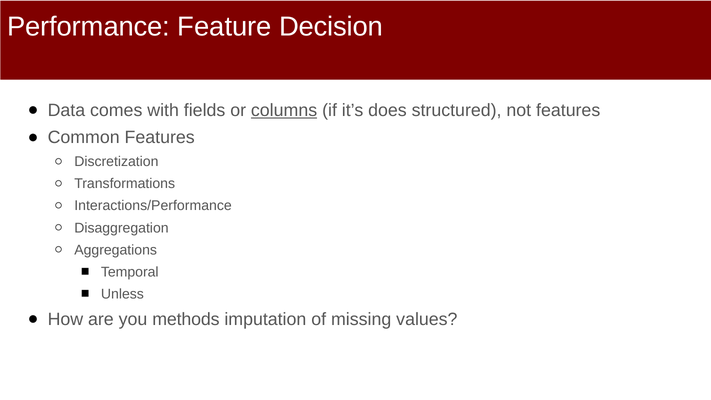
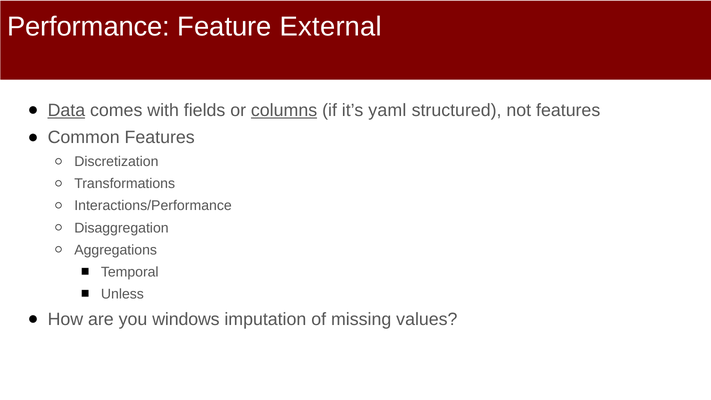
Decision: Decision -> External
Data underline: none -> present
does: does -> yaml
methods: methods -> windows
